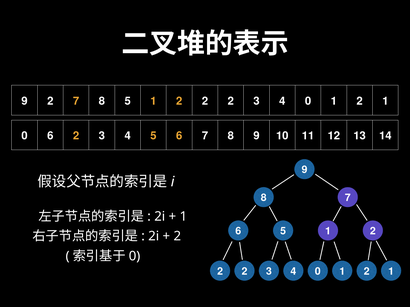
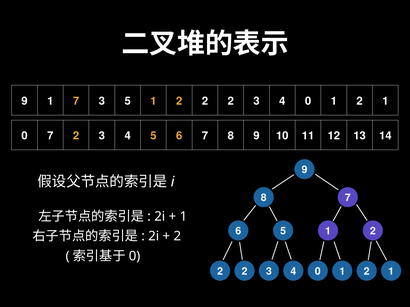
9 2: 2 -> 1
8 at (102, 101): 8 -> 3
0 6: 6 -> 7
